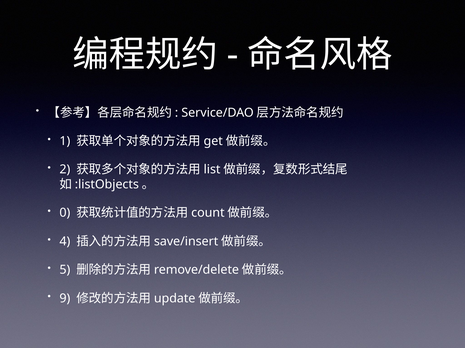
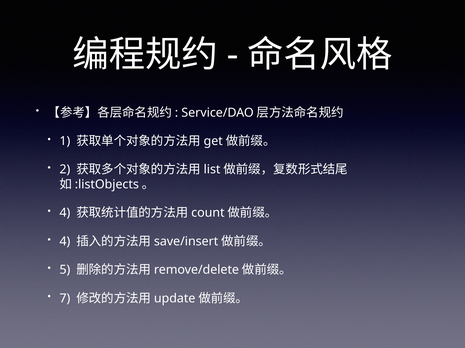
0 at (65, 213): 0 -> 4
9: 9 -> 7
